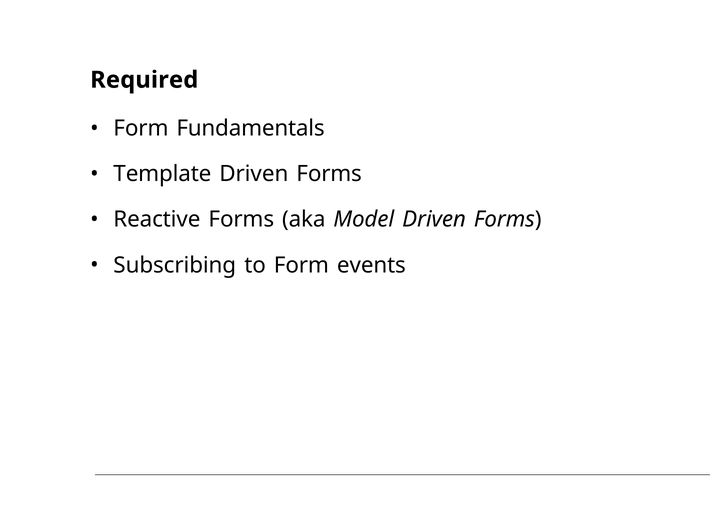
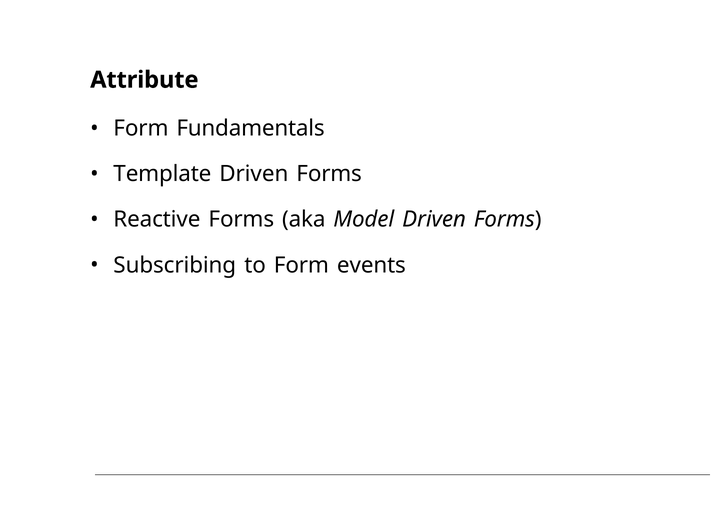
Required: Required -> Attribute
